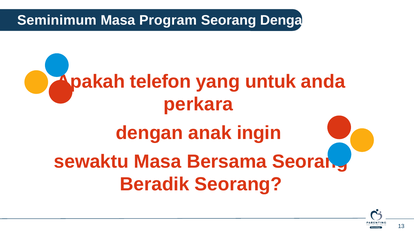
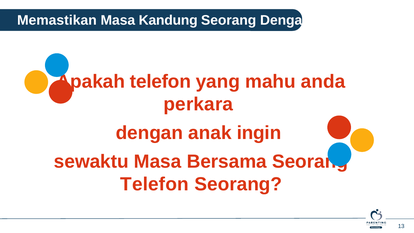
Seminimum: Seminimum -> Memastikan
Program: Program -> Kandung
untuk: untuk -> mahu
Beradik at (155, 184): Beradik -> Telefon
